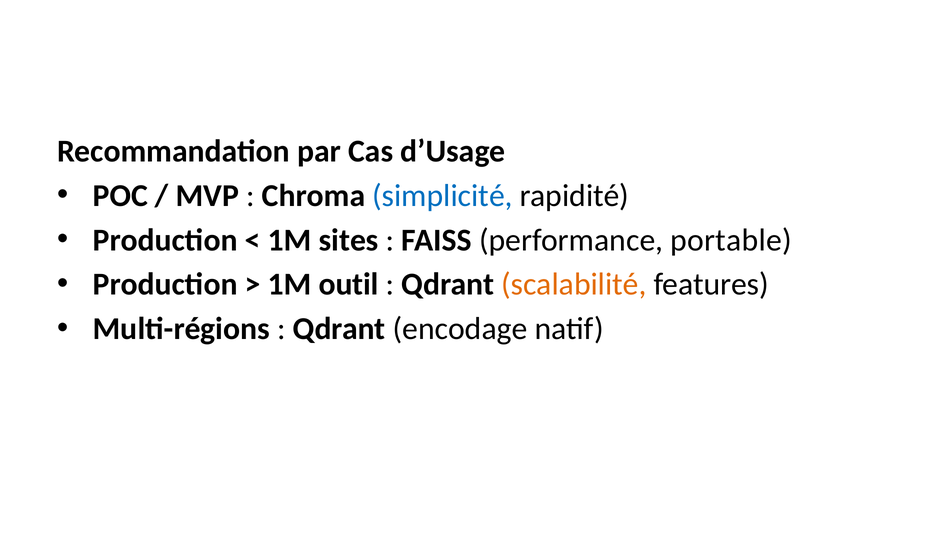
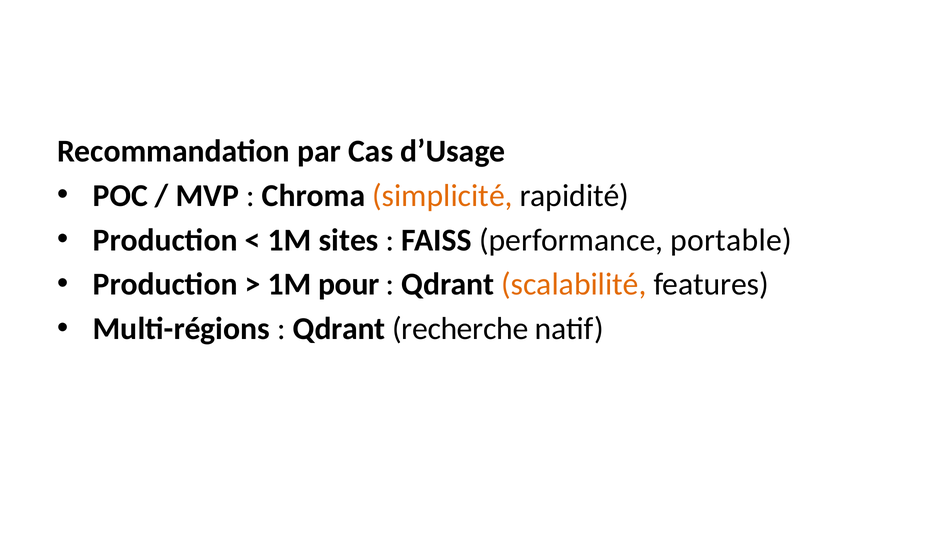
simplicité colour: blue -> orange
outil: outil -> pour
encodage: encodage -> recherche
